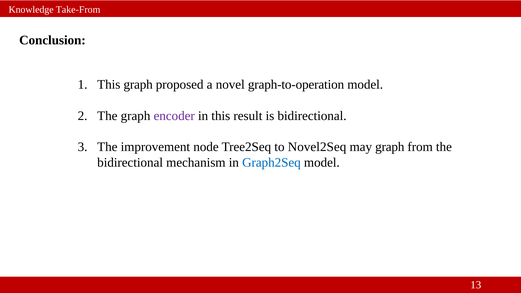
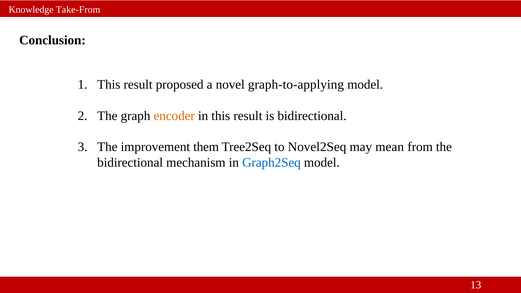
graph at (138, 85): graph -> result
graph-to-operation: graph-to-operation -> graph-to-applying
encoder colour: purple -> orange
node: node -> them
may graph: graph -> mean
